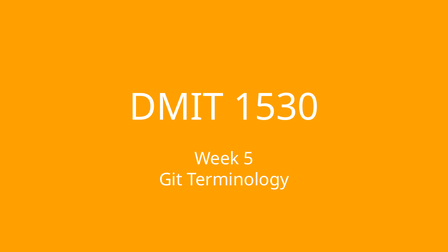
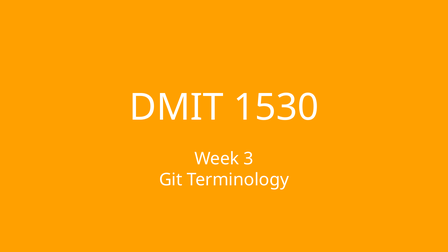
5: 5 -> 3
